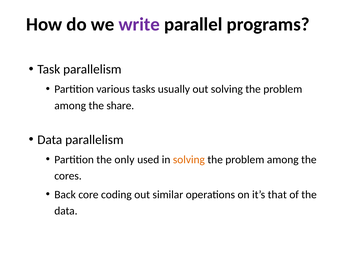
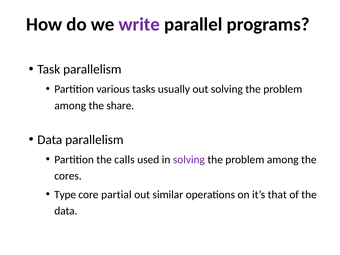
only: only -> calls
solving at (189, 160) colour: orange -> purple
Back: Back -> Type
coding: coding -> partial
